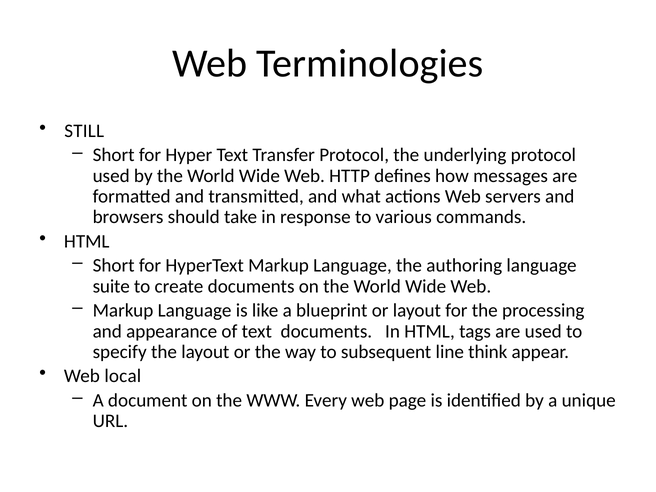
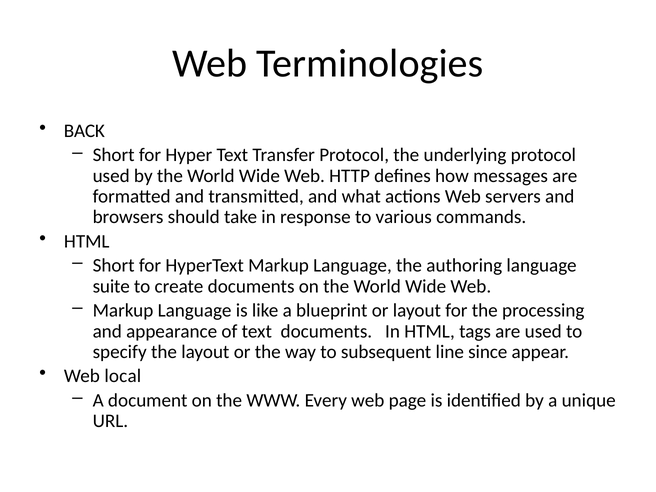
STILL: STILL -> BACK
think: think -> since
